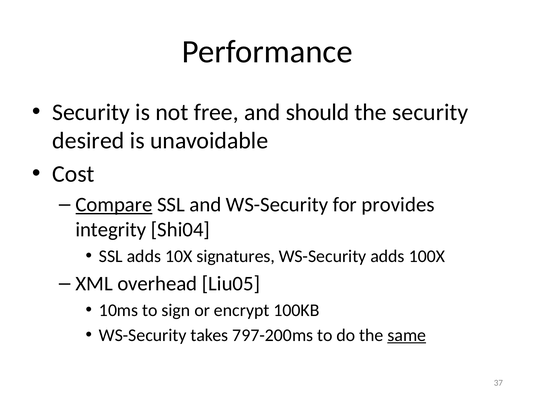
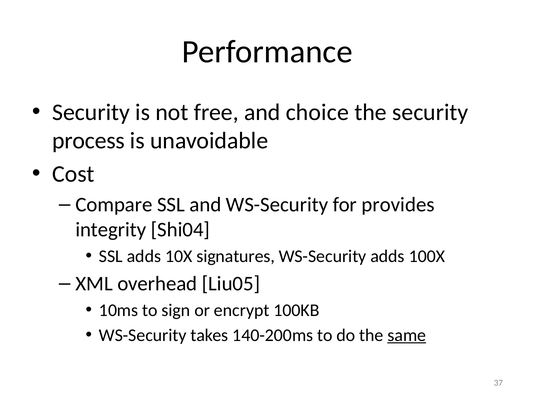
should: should -> choice
desired: desired -> process
Compare underline: present -> none
797-200ms: 797-200ms -> 140-200ms
